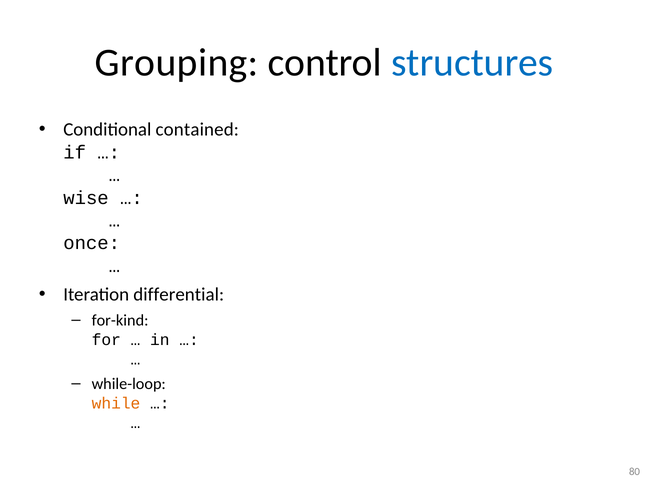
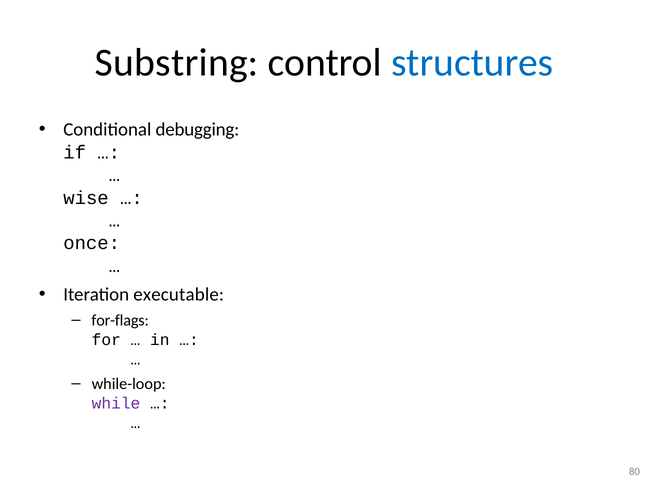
Grouping: Grouping -> Substring
contained: contained -> debugging
differential: differential -> executable
for-kind: for-kind -> for-flags
while colour: orange -> purple
